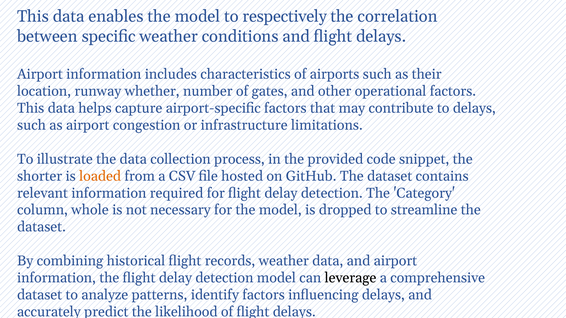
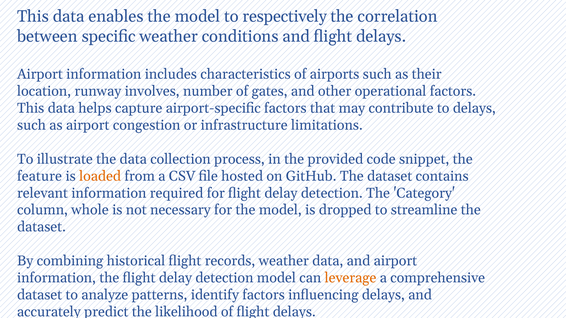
whether: whether -> involves
shorter: shorter -> feature
leverage colour: black -> orange
